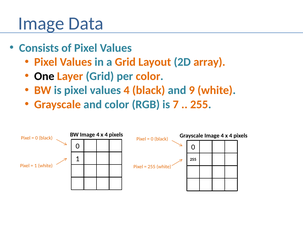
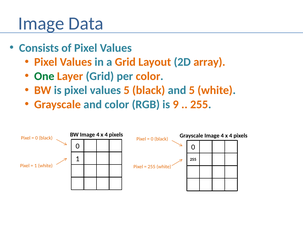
One colour: black -> green
values 4: 4 -> 5
and 9: 9 -> 5
7: 7 -> 9
